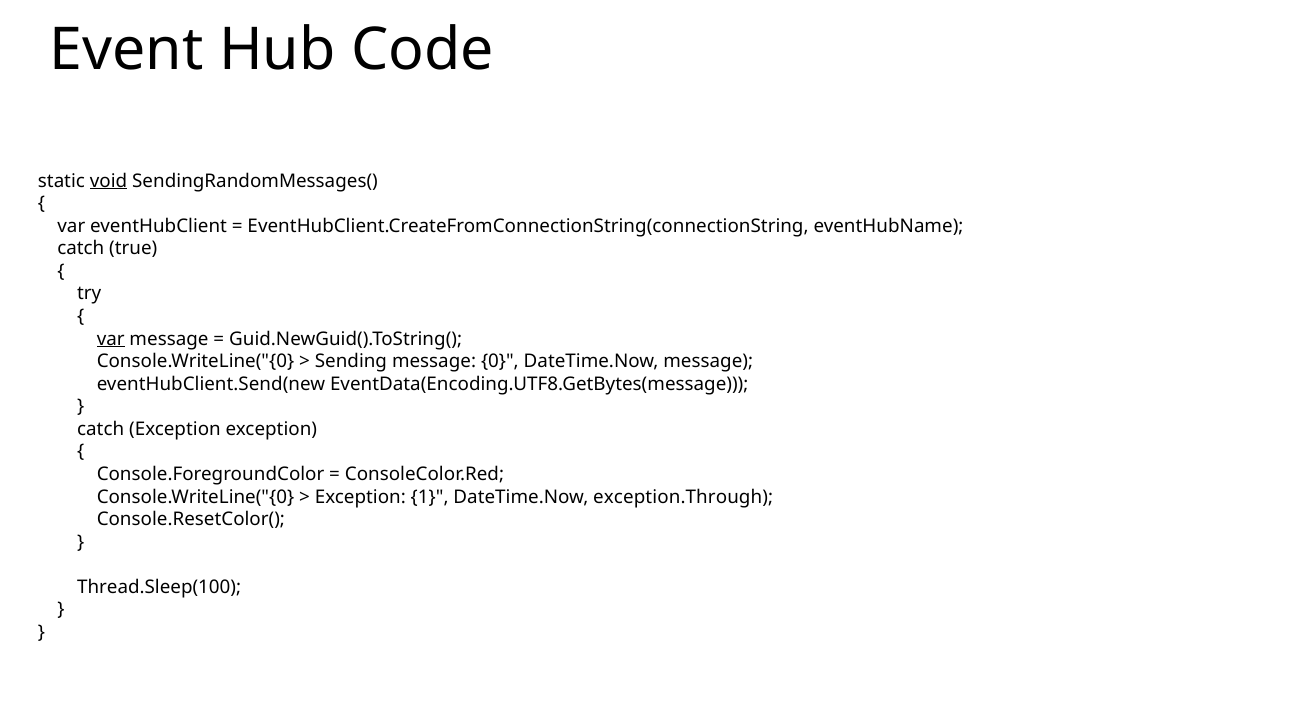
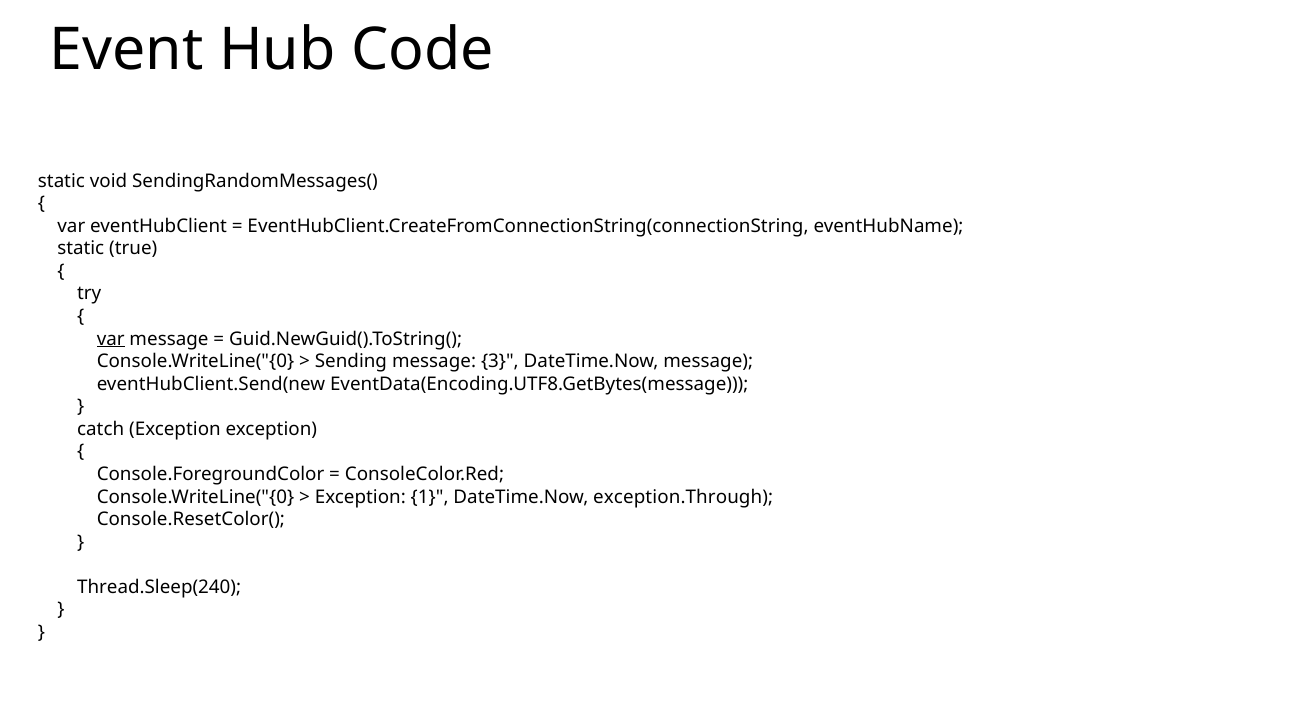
void underline: present -> none
catch at (81, 249): catch -> static
0: 0 -> 3
Thread.Sleep(100: Thread.Sleep(100 -> Thread.Sleep(240
